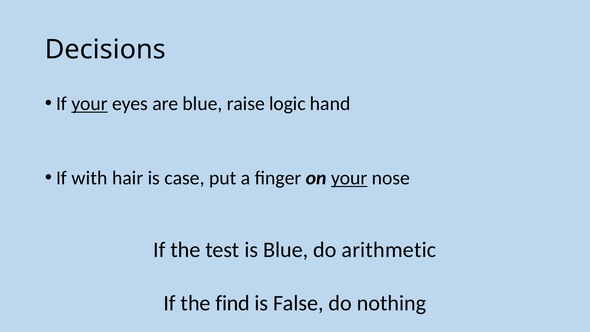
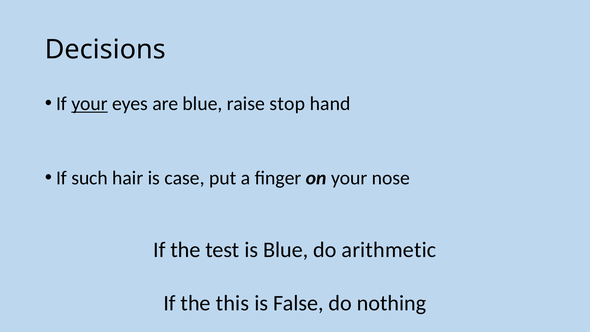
logic: logic -> stop
with: with -> such
your at (349, 178) underline: present -> none
find: find -> this
